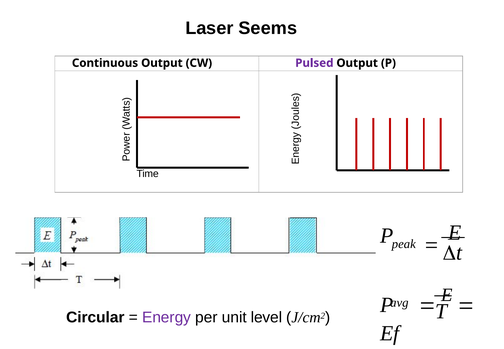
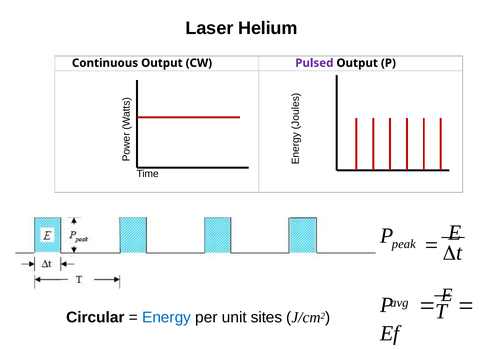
Seems: Seems -> Helium
Energy colour: purple -> blue
level: level -> sites
